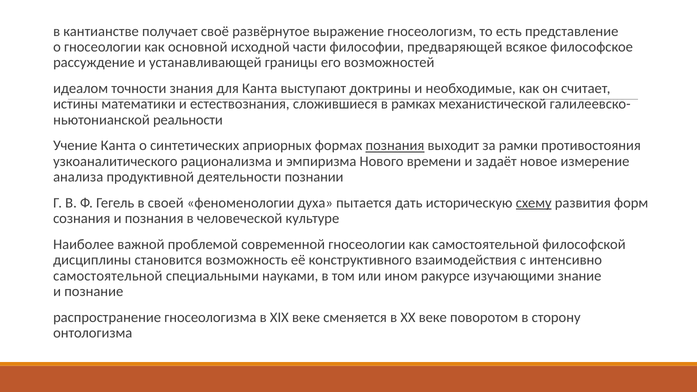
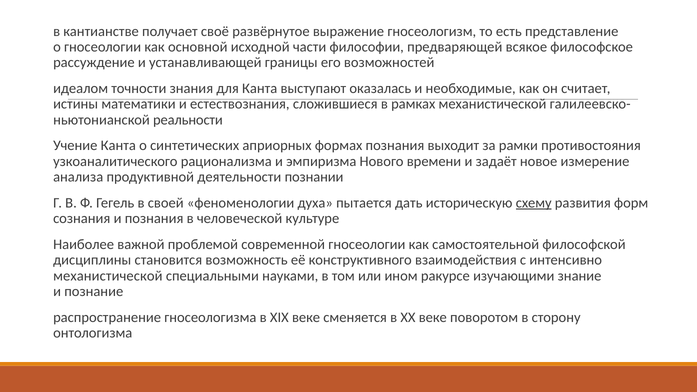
доктрины: доктрины -> оказалась
познания at (395, 146) underline: present -> none
самостоятельной at (108, 276): самостоятельной -> механистической
